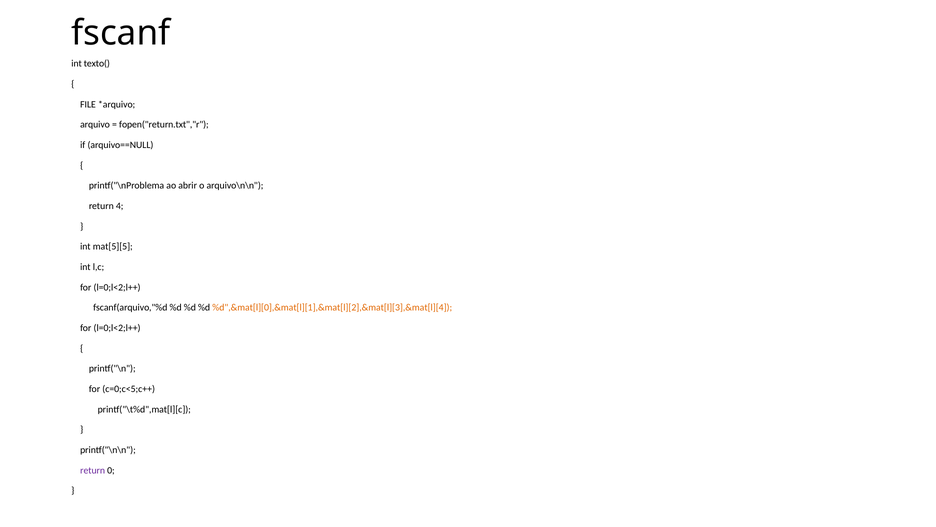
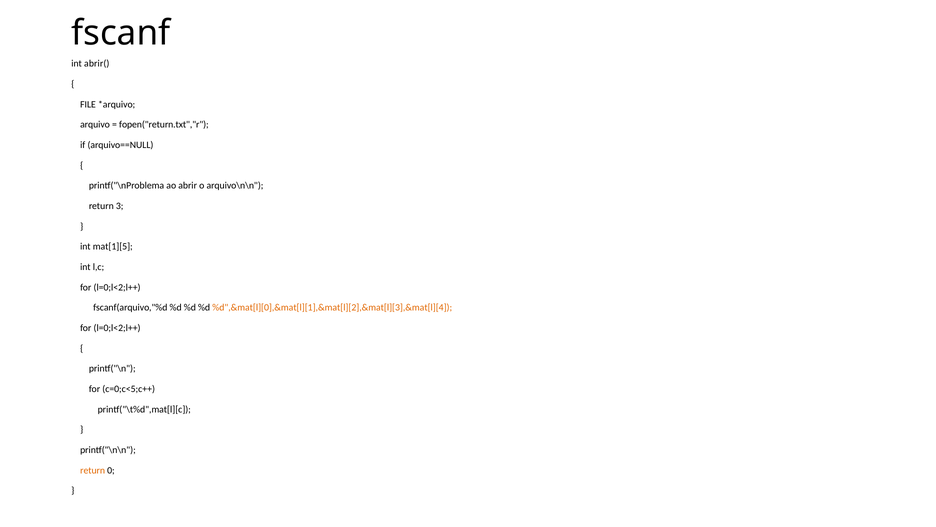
texto(: texto( -> abrir(
4: 4 -> 3
mat[5][5: mat[5][5 -> mat[1][5
return at (93, 470) colour: purple -> orange
